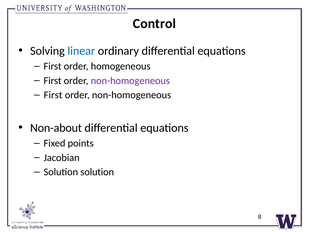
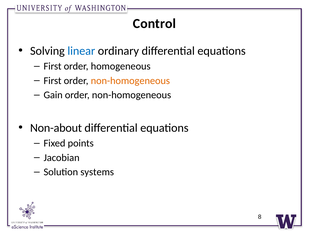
non-homogeneous at (130, 81) colour: purple -> orange
First at (53, 95): First -> Gain
Solution solution: solution -> systems
